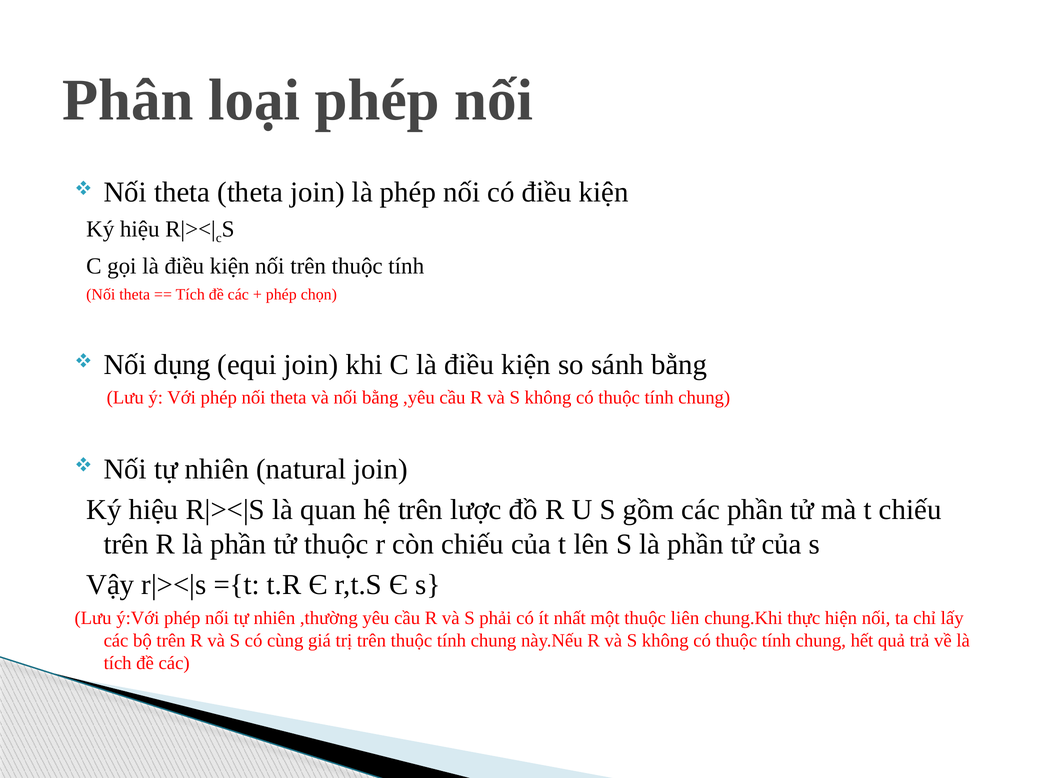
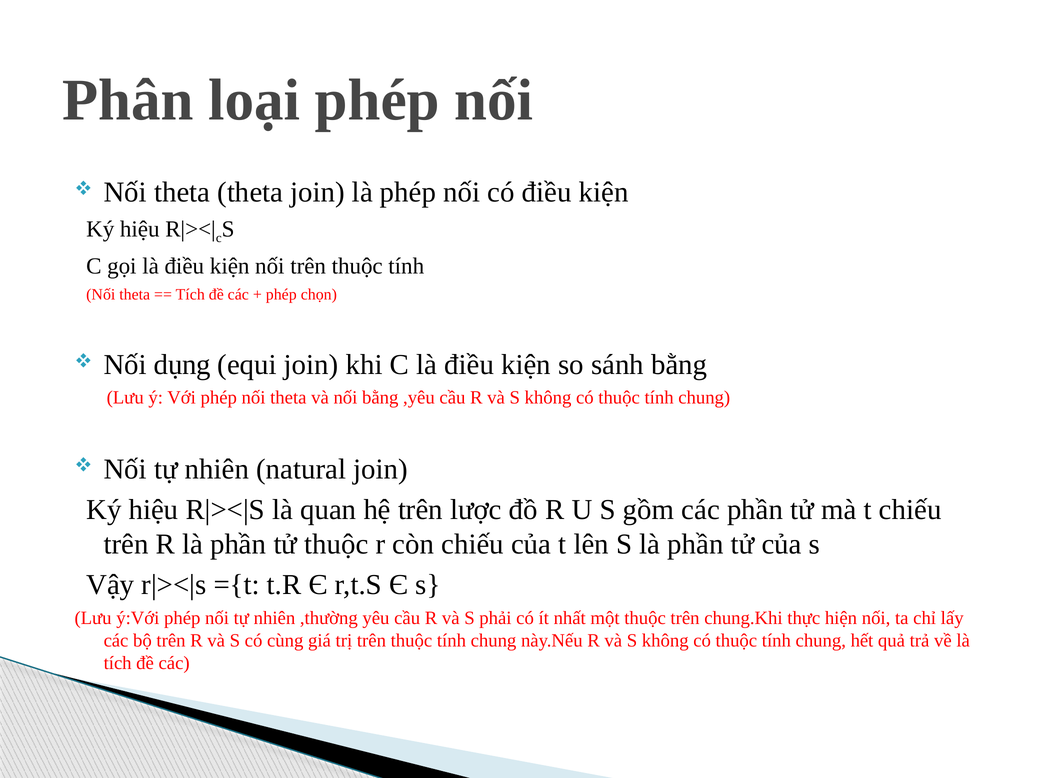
thuộc liên: liên -> trên
